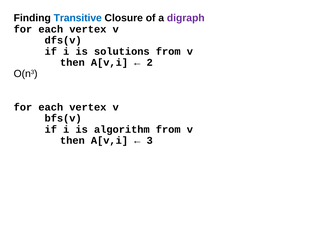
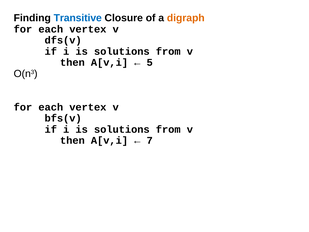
digraph colour: purple -> orange
2: 2 -> 5
algorithm at (122, 129): algorithm -> solutions
3: 3 -> 7
